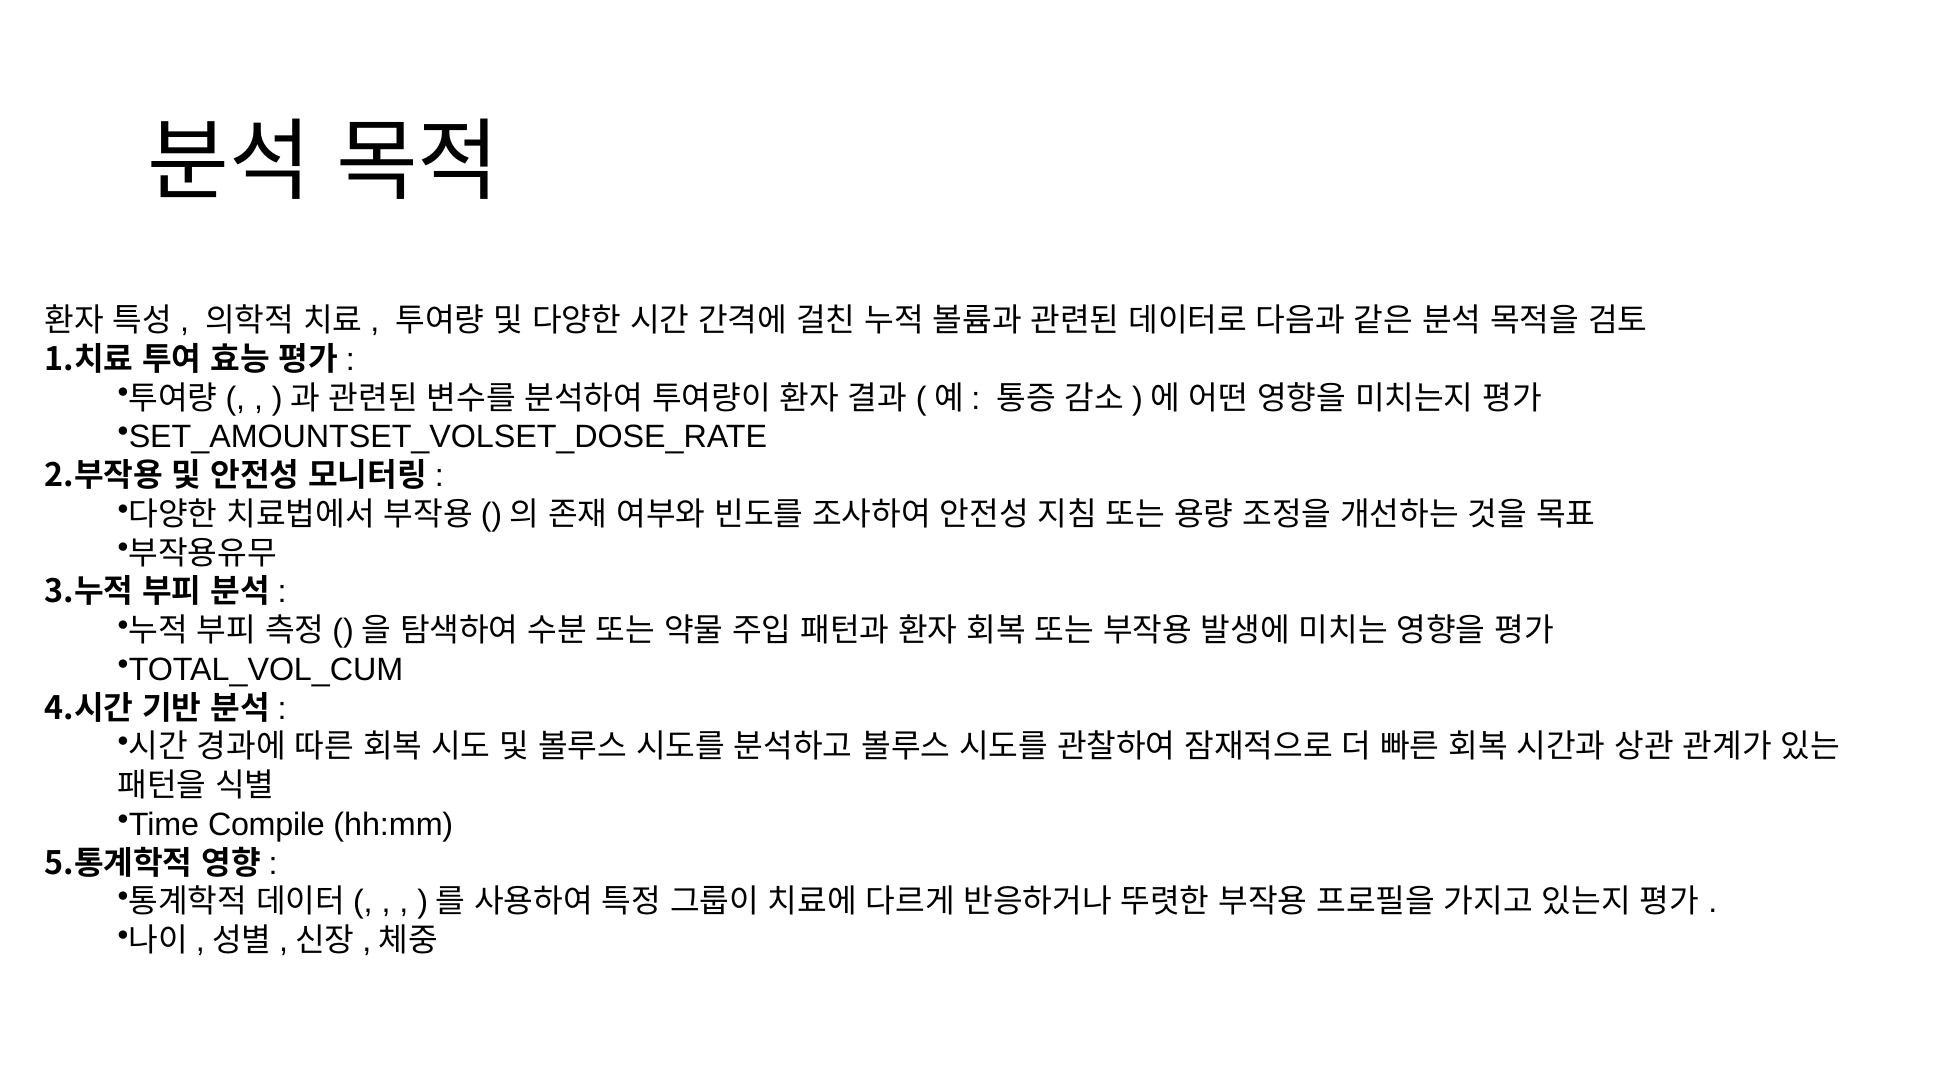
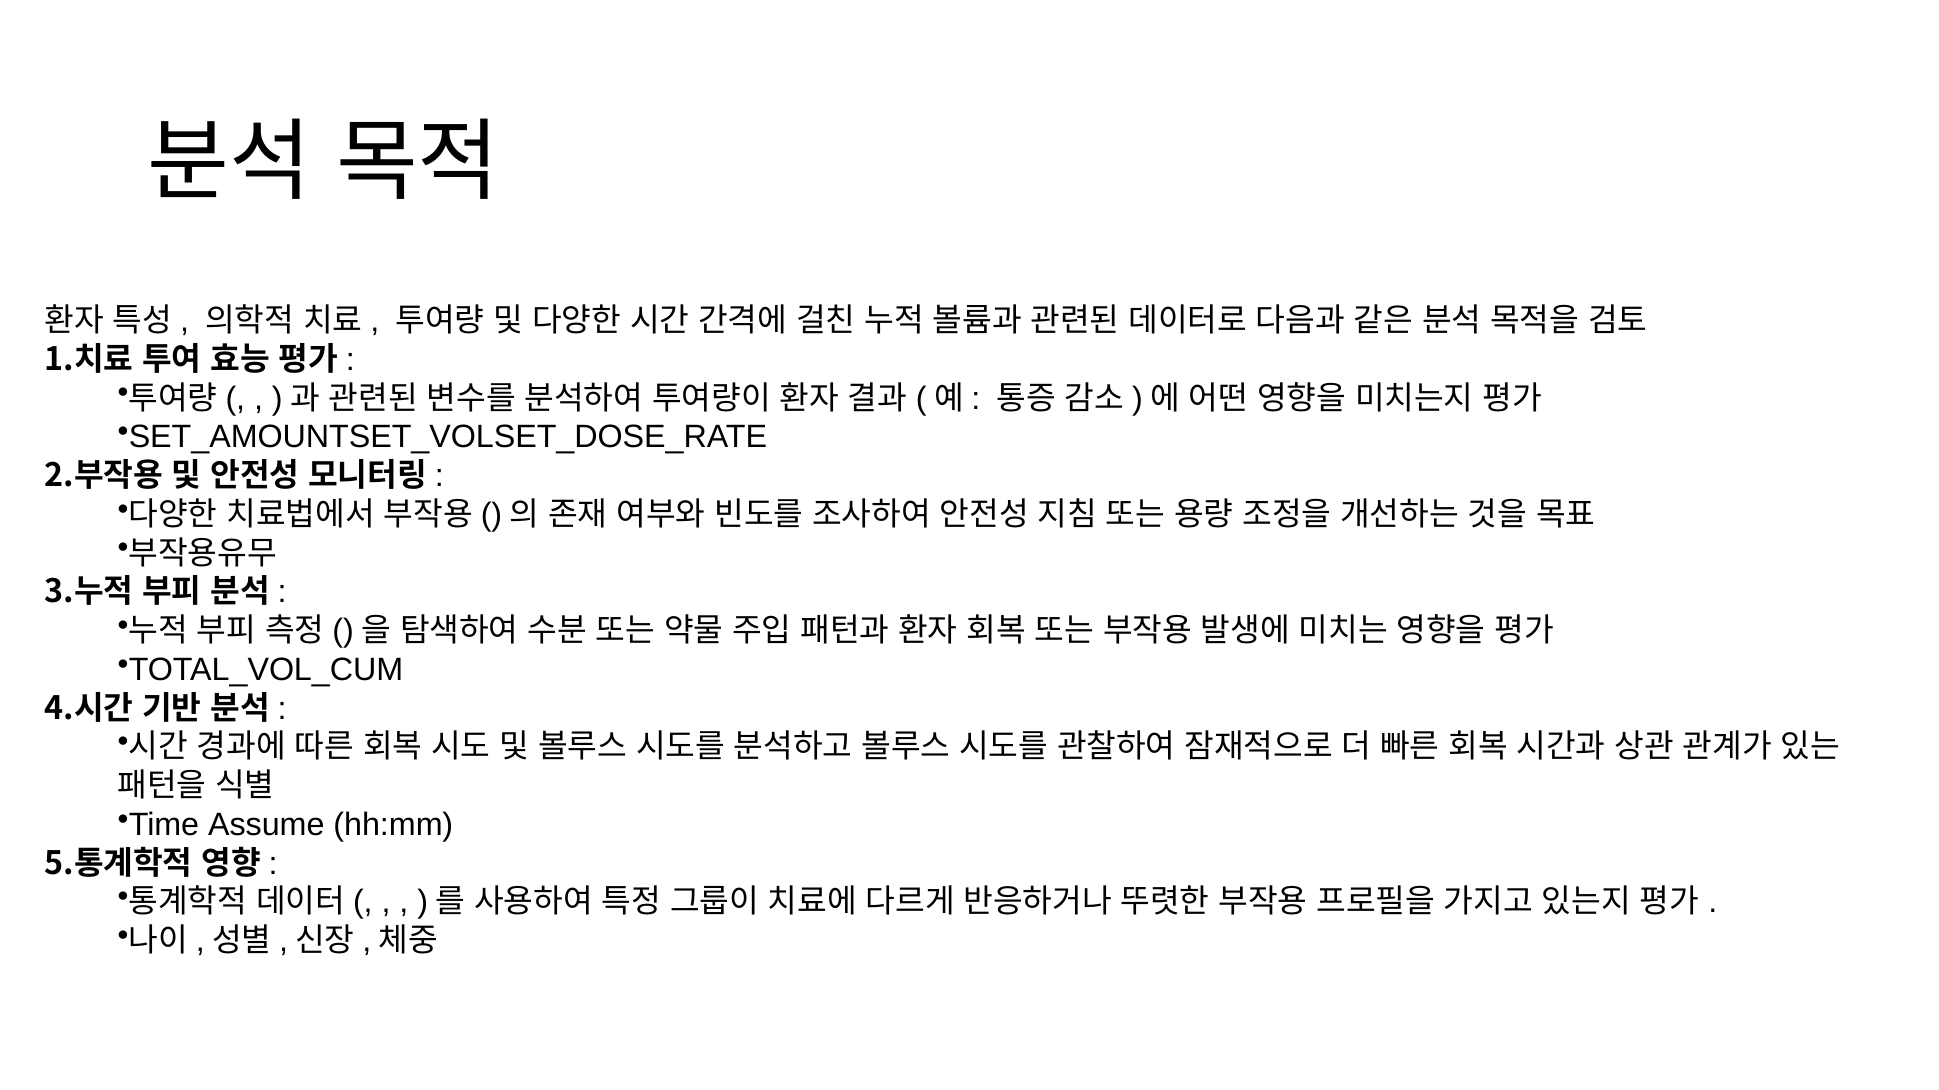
Compile: Compile -> Assume
